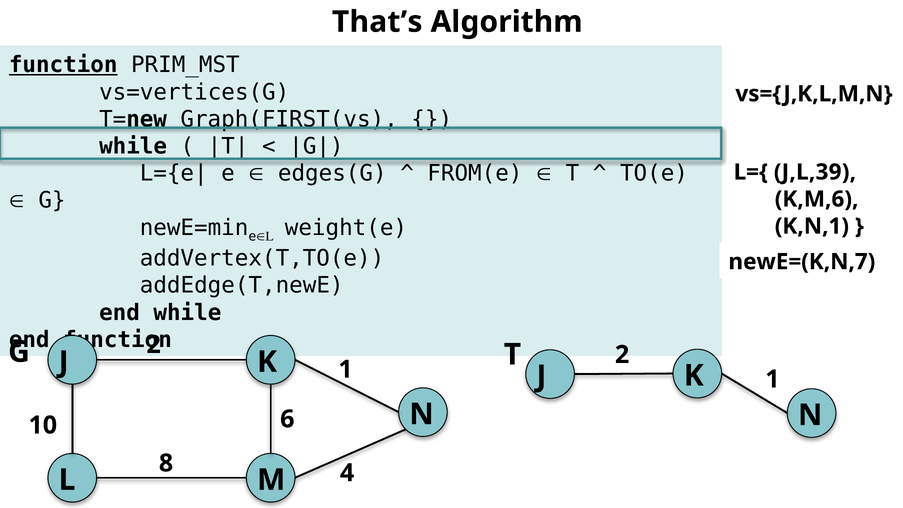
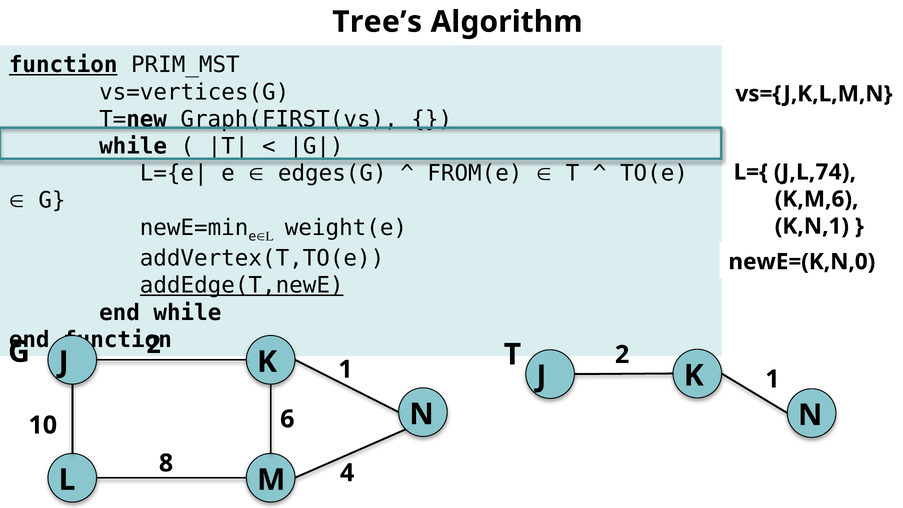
That’s: That’s -> Tree’s
J,L,39: J,L,39 -> J,L,74
newE=(K,N,7: newE=(K,N,7 -> newE=(K,N,0
addEdge(T,newE underline: none -> present
